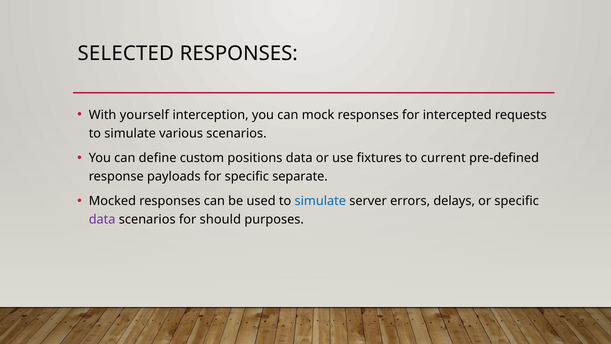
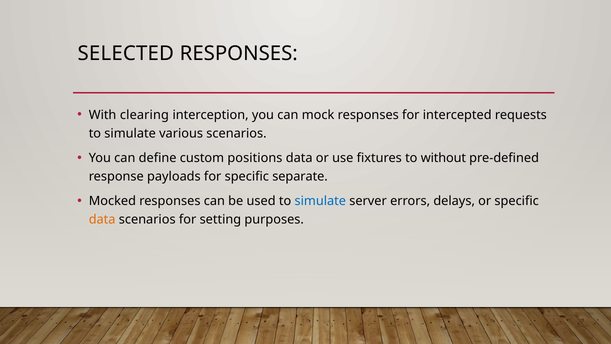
yourself: yourself -> clearing
current: current -> without
data at (102, 219) colour: purple -> orange
should: should -> setting
